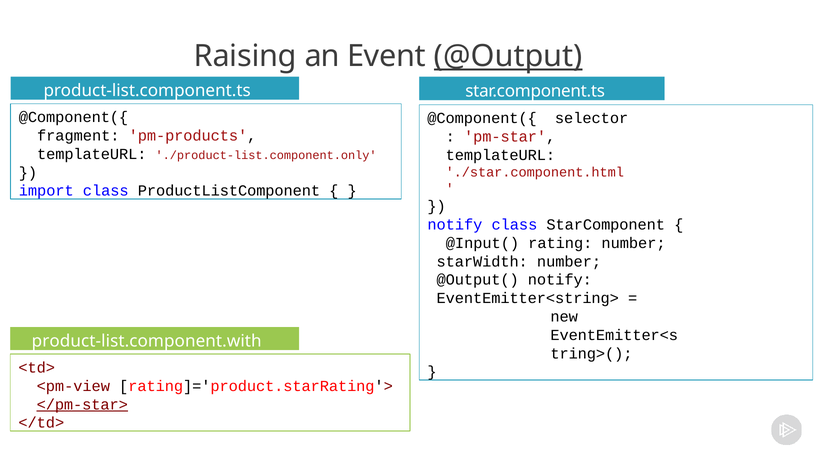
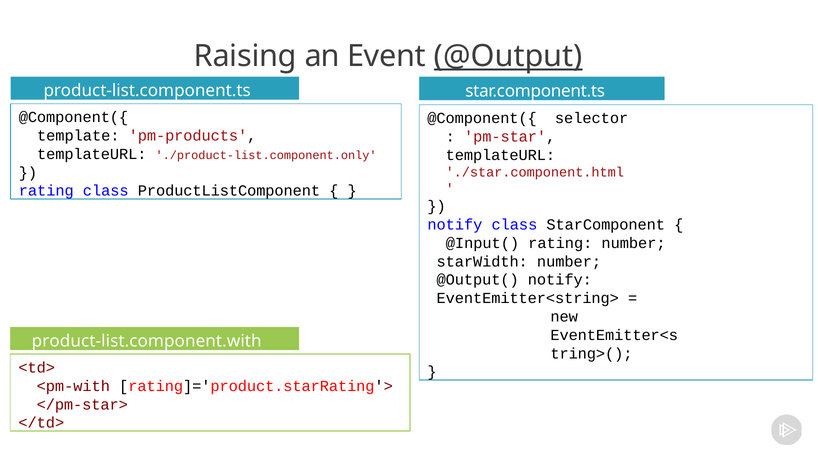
fragment: fragment -> template
import at (46, 191): import -> rating
<pm-view: <pm-view -> <pm-with
</pm-star> underline: present -> none
